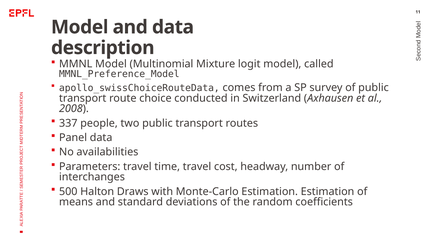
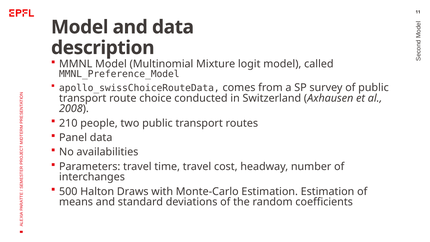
337: 337 -> 210
